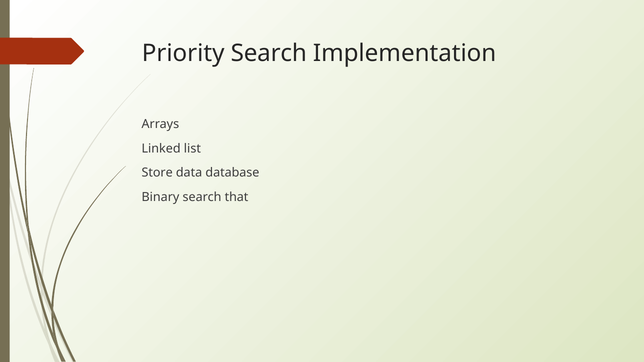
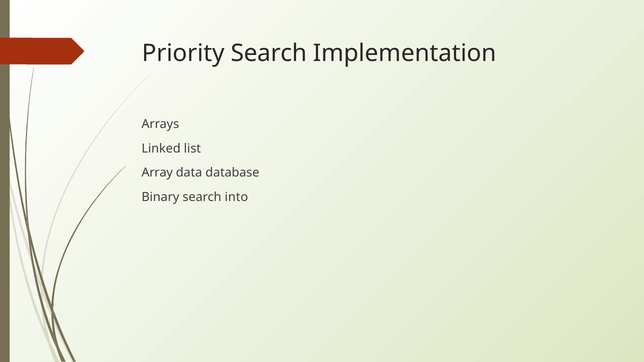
Store: Store -> Array
that: that -> into
